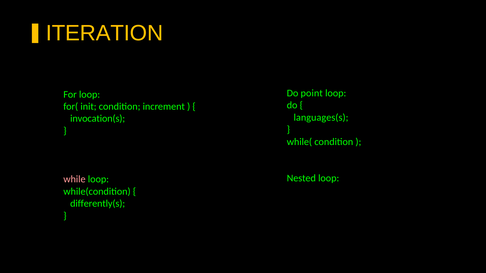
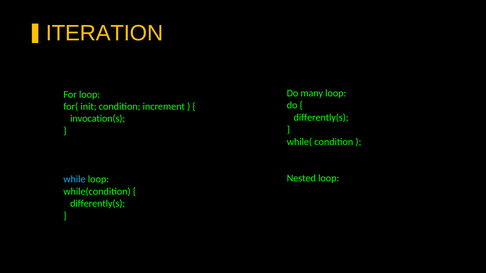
point: point -> many
languages(s at (321, 118): languages(s -> differently(s
while colour: pink -> light blue
